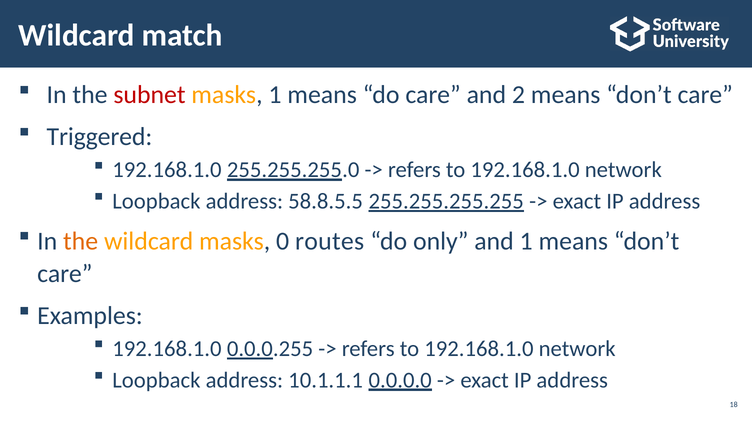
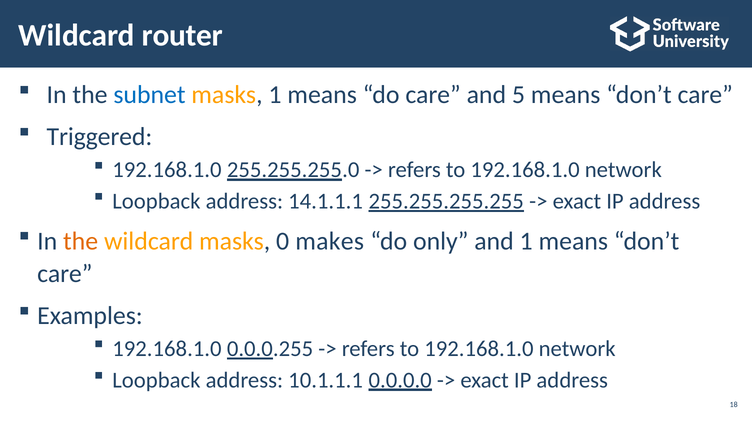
match: match -> router
subnet colour: red -> blue
2: 2 -> 5
58.8.5.5: 58.8.5.5 -> 14.1.1.1
routes: routes -> makes
